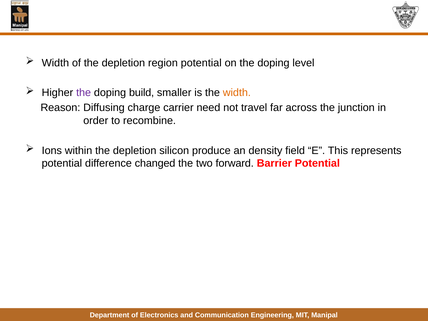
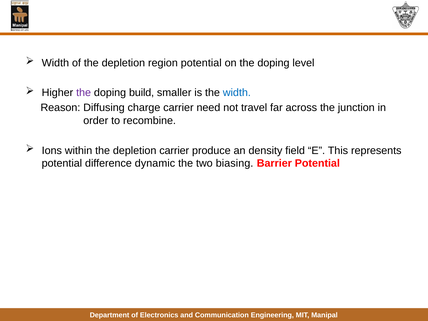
width at (237, 93) colour: orange -> blue
depletion silicon: silicon -> carrier
changed: changed -> dynamic
forward: forward -> biasing
